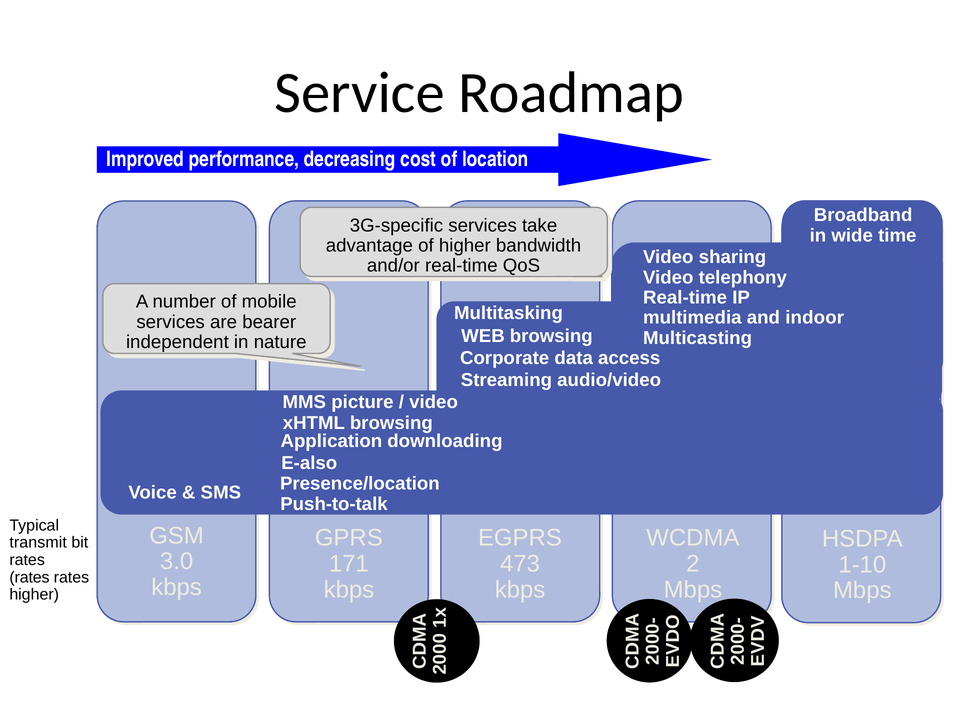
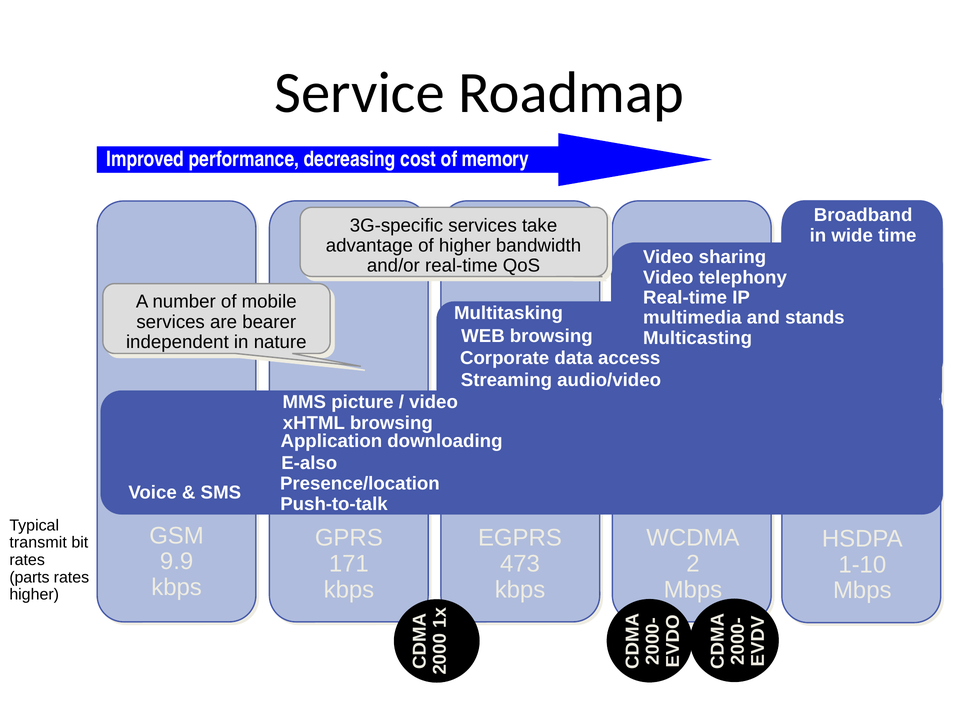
location: location -> memory
indoor: indoor -> stands
3.0: 3.0 -> 9.9
rates at (29, 577): rates -> parts
